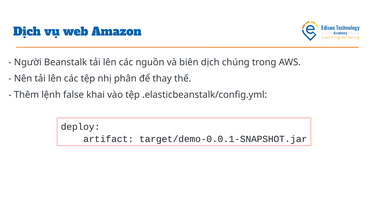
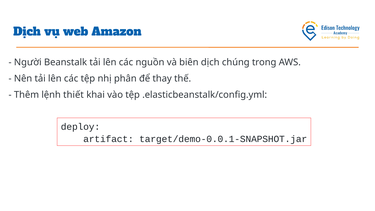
false: false -> thiết
